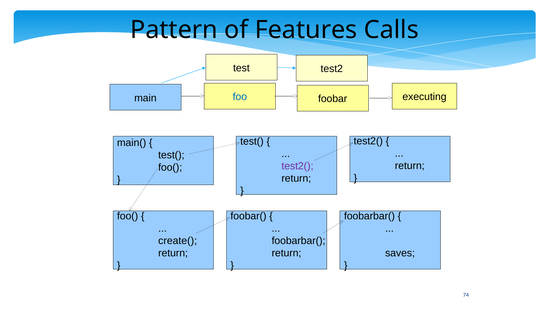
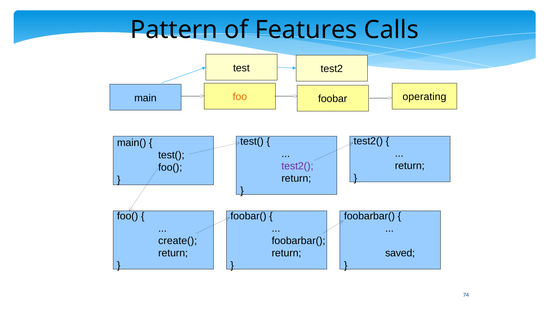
foo colour: blue -> orange
executing: executing -> operating
saves: saves -> saved
